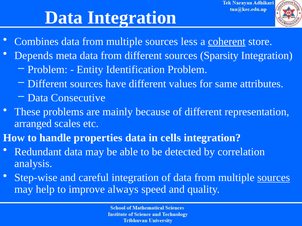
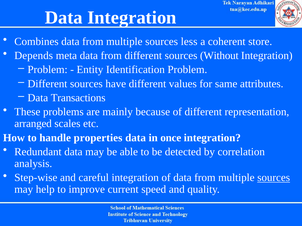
coherent underline: present -> none
Sparsity: Sparsity -> Without
Consecutive: Consecutive -> Transactions
cells: cells -> once
always: always -> current
